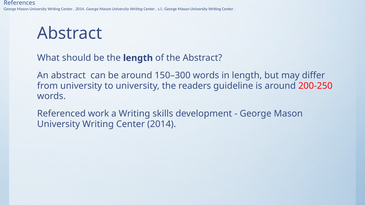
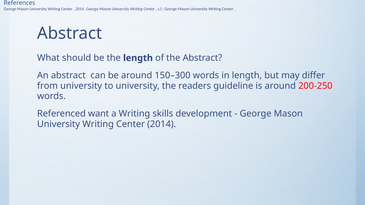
work: work -> want
